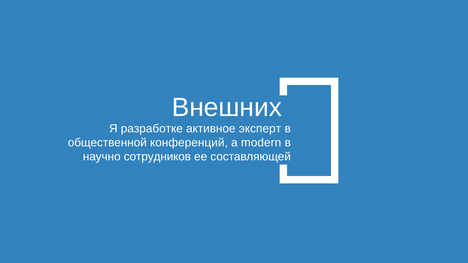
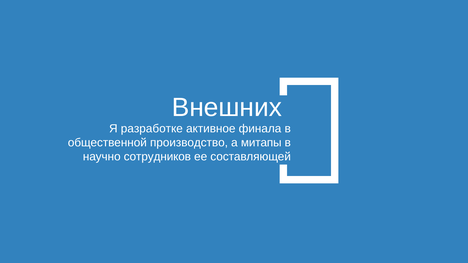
эксперт: эксперт -> финала
конференций: конференций -> производство
modern: modern -> митапы
